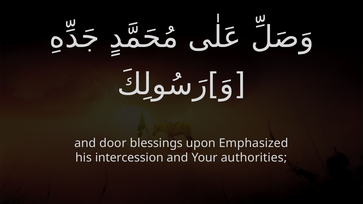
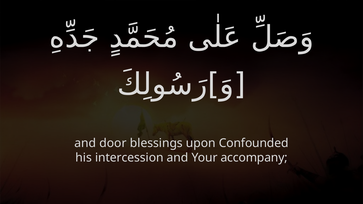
Emphasized: Emphasized -> Confounded
authorities: authorities -> accompany
